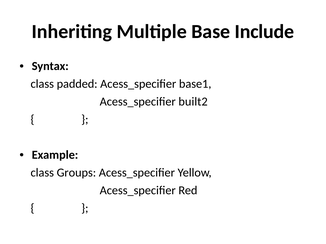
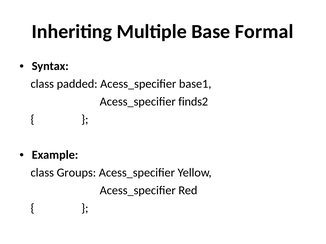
Include: Include -> Formal
built2: built2 -> finds2
